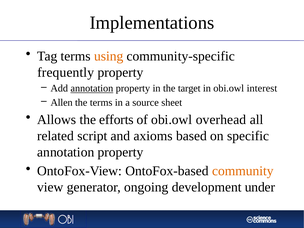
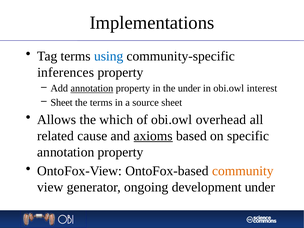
using colour: orange -> blue
frequently: frequently -> inferences
the target: target -> under
Allen at (62, 103): Allen -> Sheet
efforts: efforts -> which
script: script -> cause
axioms underline: none -> present
